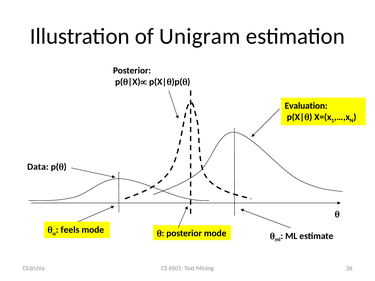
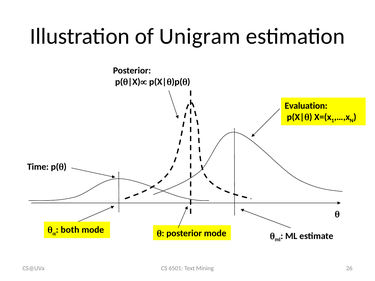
Data: Data -> Time
feels: feels -> both
